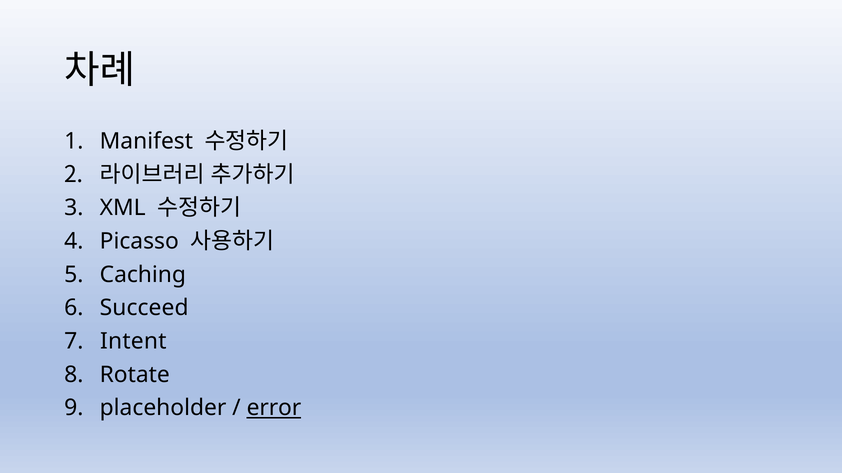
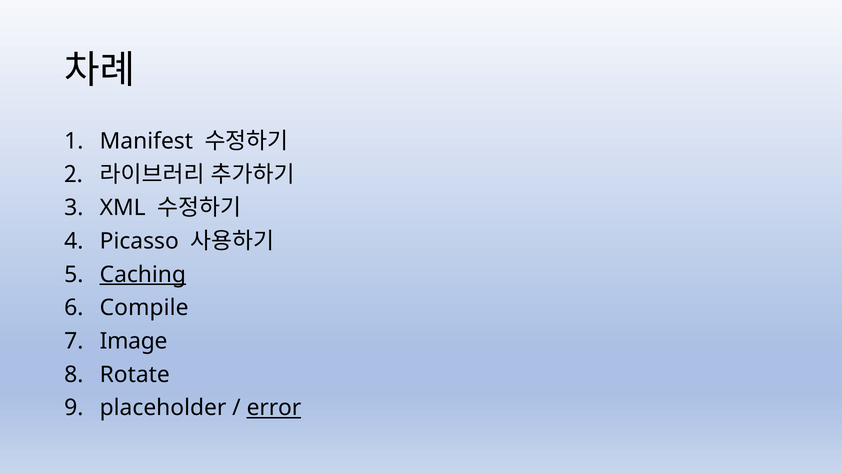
Caching underline: none -> present
Succeed: Succeed -> Compile
Intent: Intent -> Image
